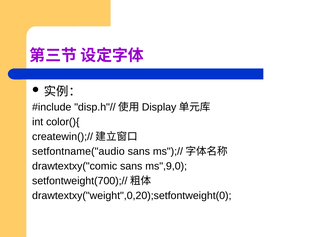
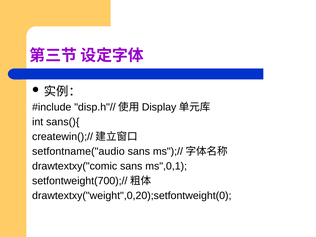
color(){: color(){ -> sans(){
ms",9,0: ms",9,0 -> ms",0,1
